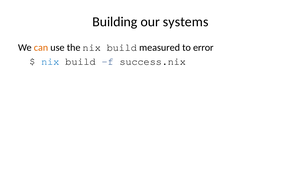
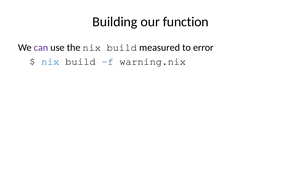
systems: systems -> function
can colour: orange -> purple
success.nix: success.nix -> warning.nix
